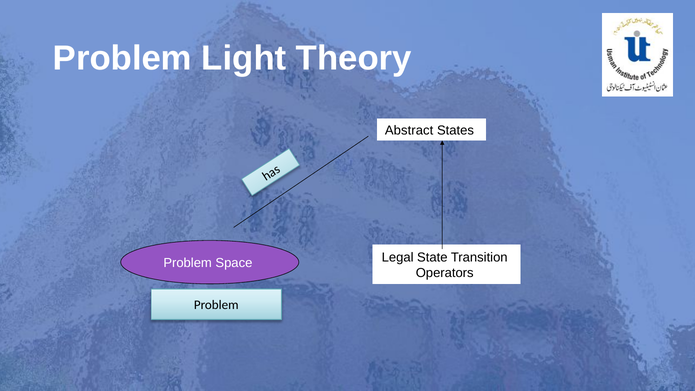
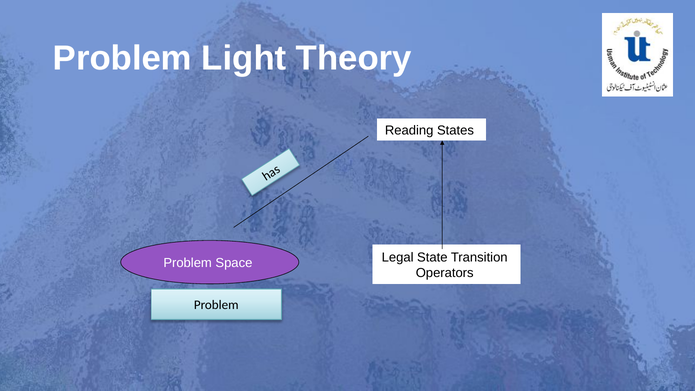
Abstract: Abstract -> Reading
